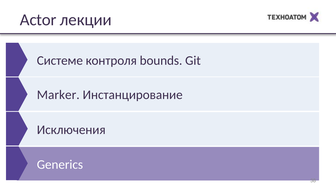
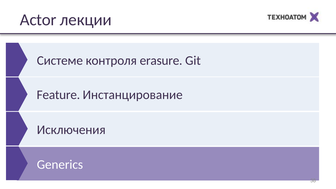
bounds: bounds -> erasure
Marker: Marker -> Feature
